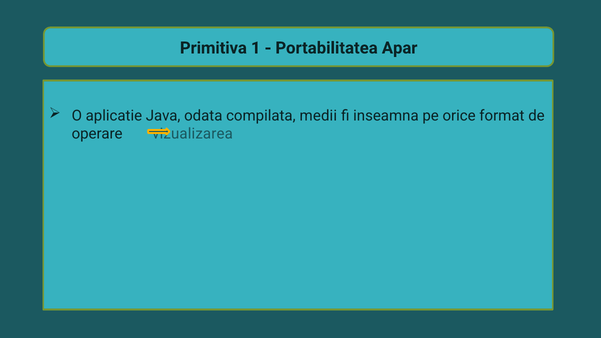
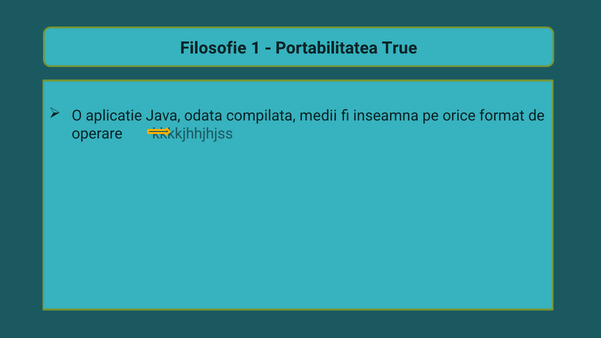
Primitiva: Primitiva -> Filosofie
Apar: Apar -> True
vizualizarea: vizualizarea -> kkkkjhhjhjss
